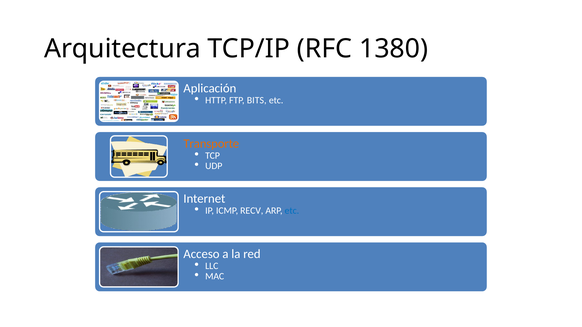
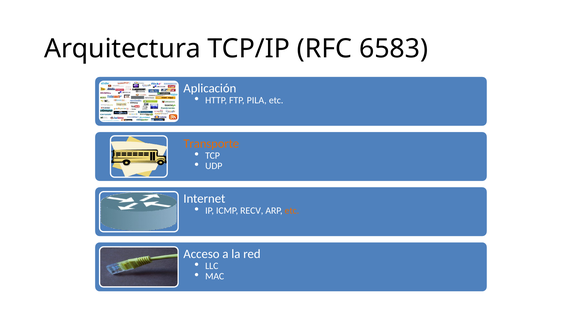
1380: 1380 -> 6583
BITS: BITS -> PILA
etc at (292, 211) colour: blue -> orange
